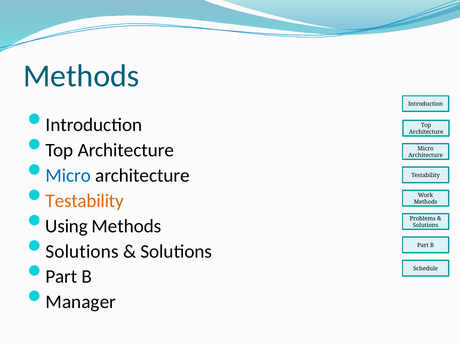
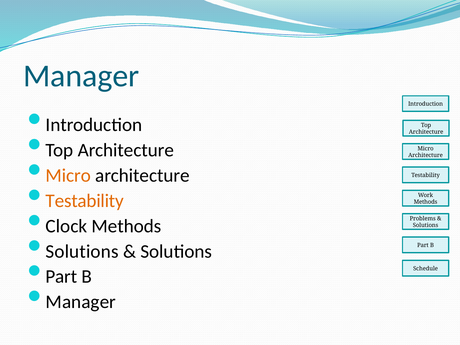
Methods at (81, 76): Methods -> Manager
Micro at (68, 176) colour: blue -> orange
Using: Using -> Clock
